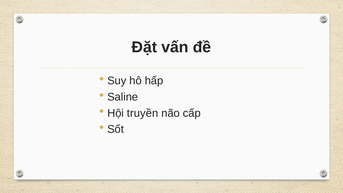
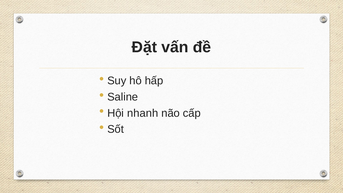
truyền: truyền -> nhanh
